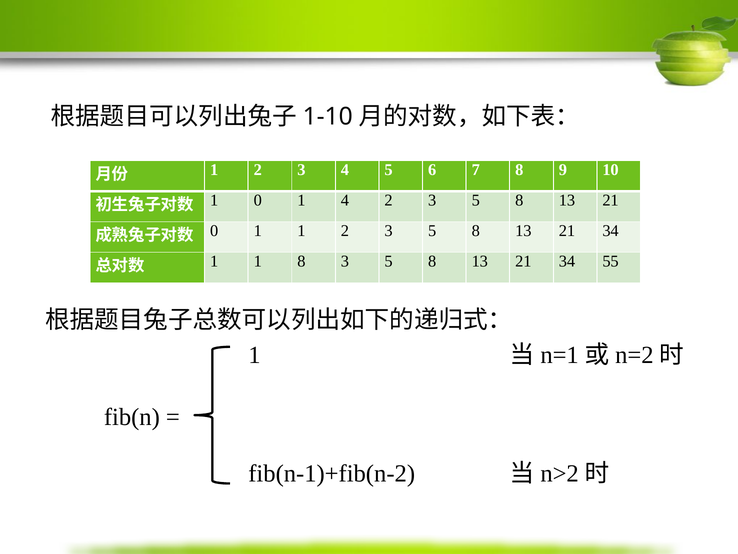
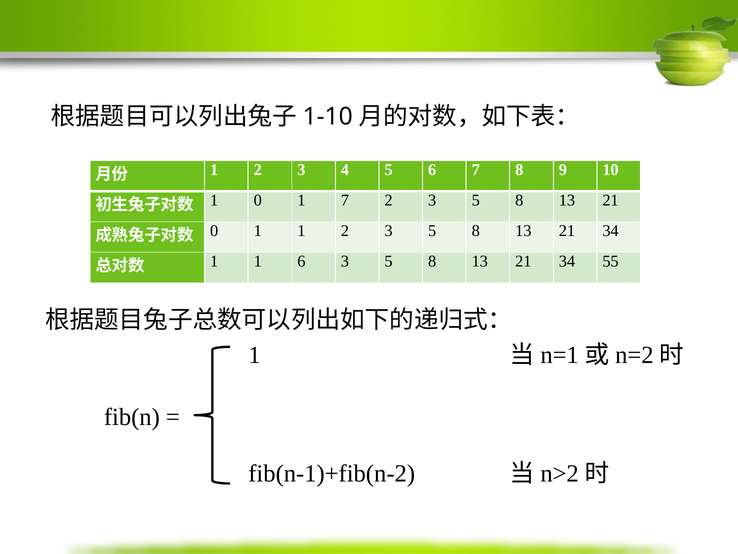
1 4: 4 -> 7
1 8: 8 -> 6
